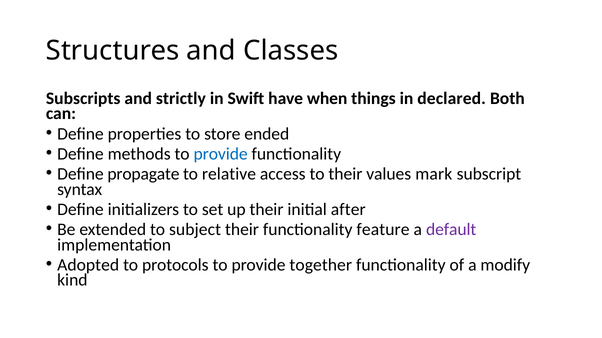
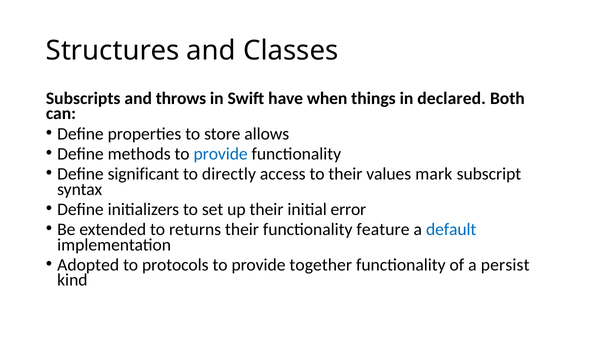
strictly: strictly -> throws
ended: ended -> allows
propagate: propagate -> significant
relative: relative -> directly
after: after -> error
subject: subject -> returns
default colour: purple -> blue
modify: modify -> persist
